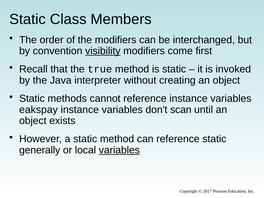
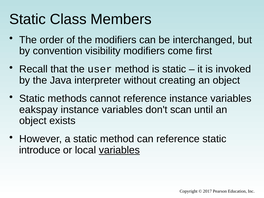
visibility underline: present -> none
true: true -> user
generally: generally -> introduce
